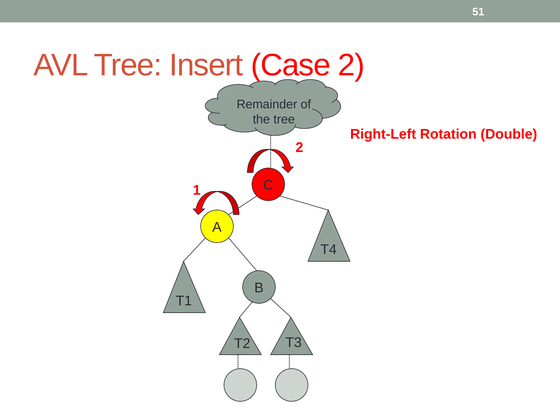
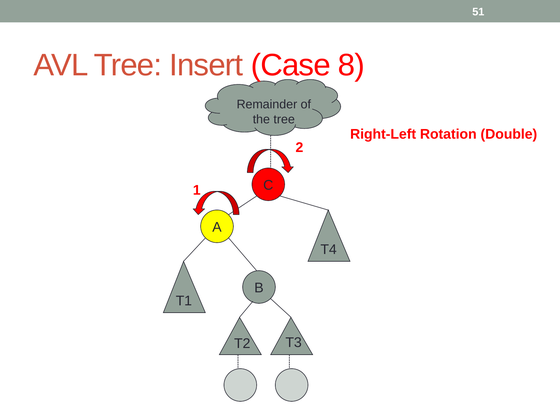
Case 2: 2 -> 8
